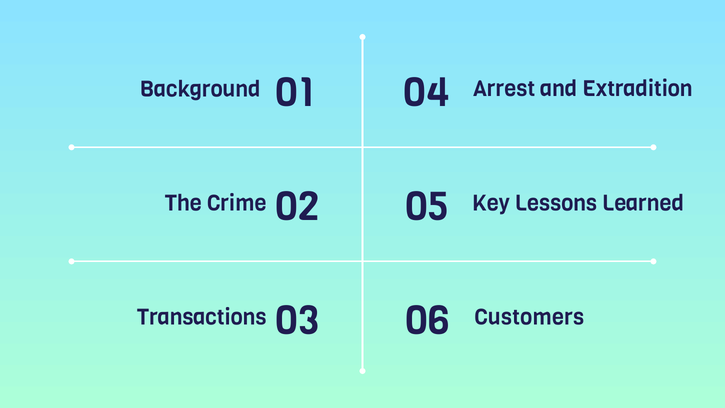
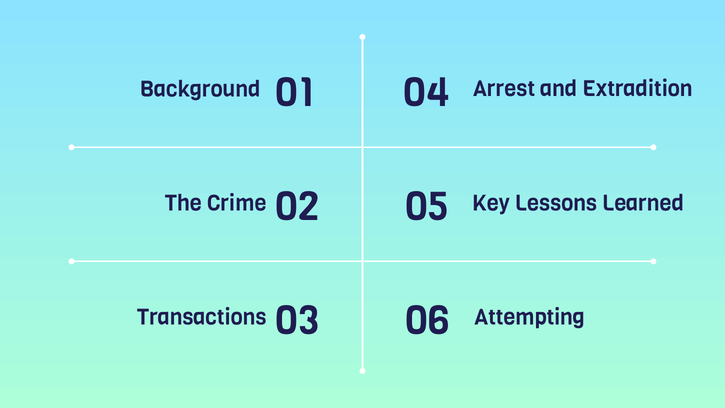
Customers: Customers -> Attempting
